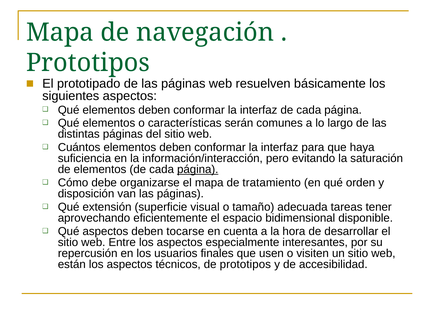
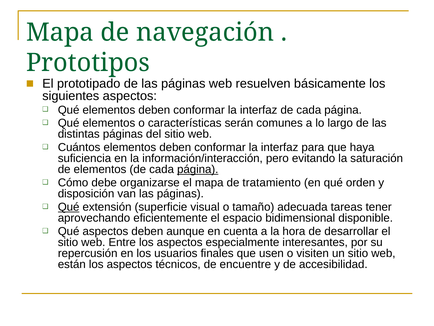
Qué at (69, 207) underline: none -> present
tocarse: tocarse -> aunque
de prototipos: prototipos -> encuentre
